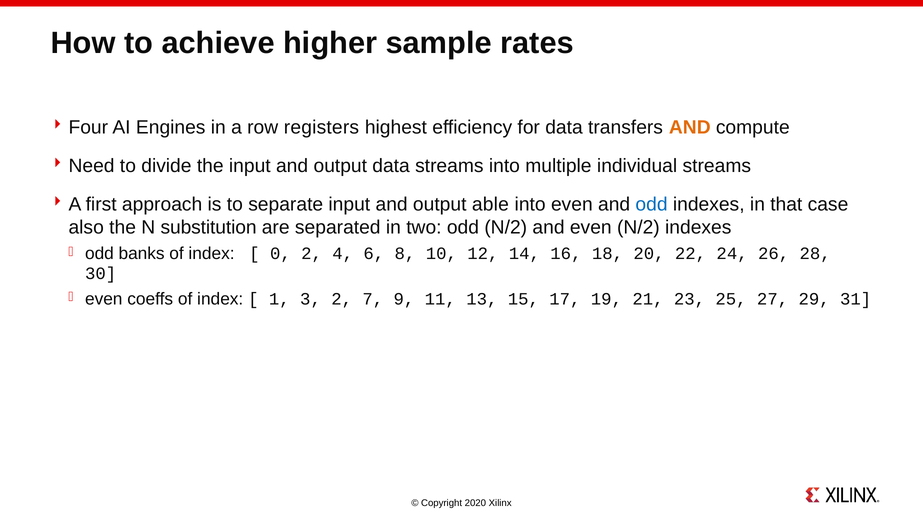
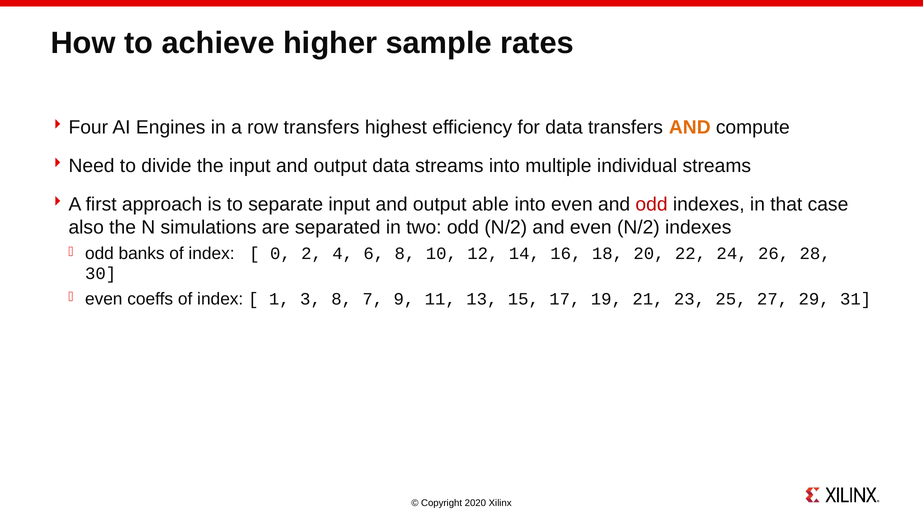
row registers: registers -> transfers
odd at (652, 205) colour: blue -> red
substitution: substitution -> simulations
3 2: 2 -> 8
